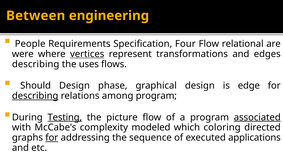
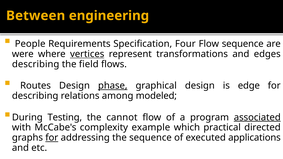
Flow relational: relational -> sequence
uses: uses -> field
Should: Should -> Routes
phase underline: none -> present
describing at (35, 96) underline: present -> none
among program: program -> modeled
Testing underline: present -> none
picture: picture -> cannot
modeled: modeled -> example
coloring: coloring -> practical
